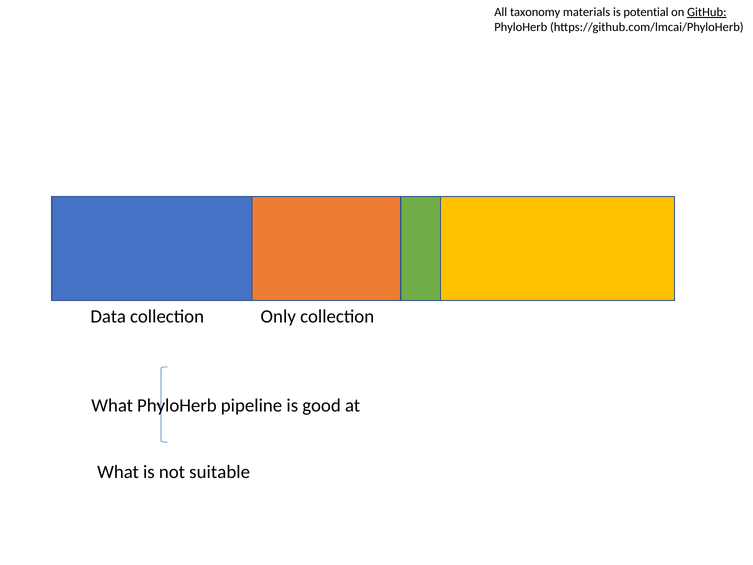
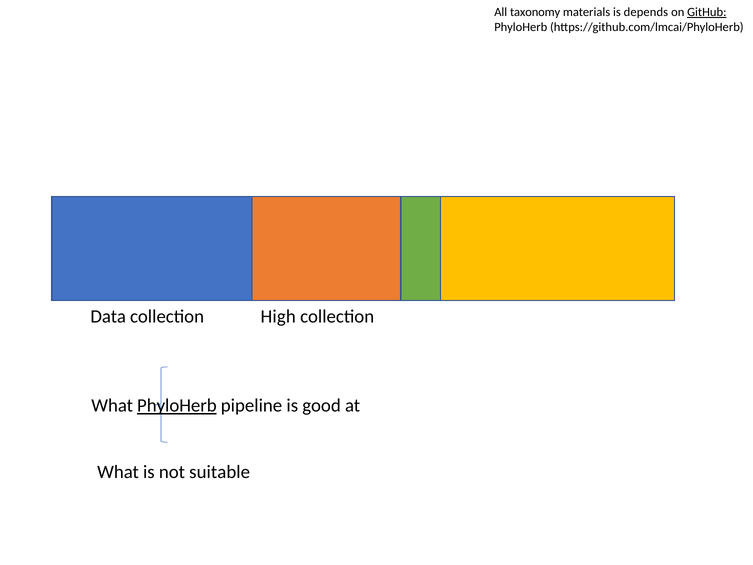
potential: potential -> depends
Only: Only -> High
PhyloHerb at (177, 406) underline: none -> present
